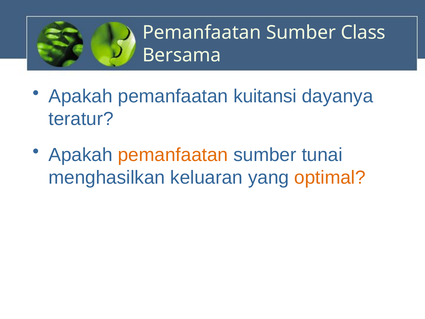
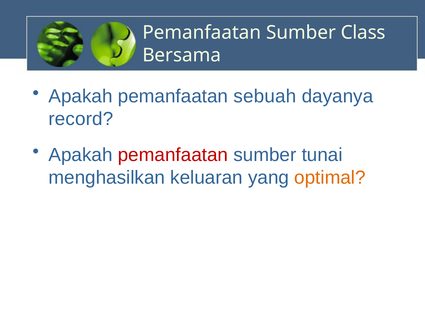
kuitansi: kuitansi -> sebuah
teratur: teratur -> record
pemanfaatan at (173, 155) colour: orange -> red
